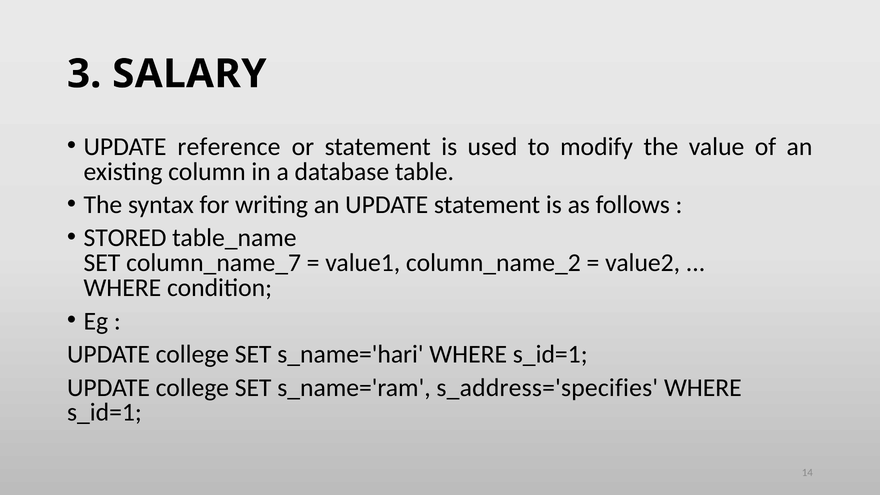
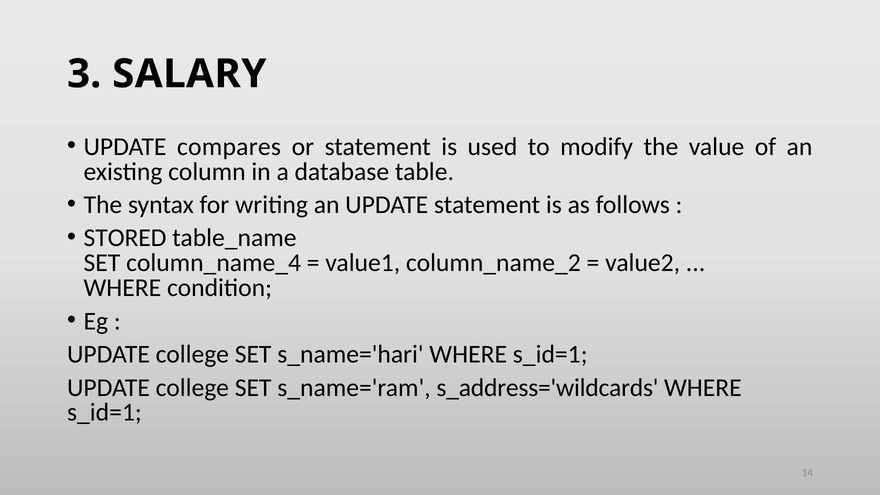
reference: reference -> compares
column_name_7: column_name_7 -> column_name_4
s_address='specifies: s_address='specifies -> s_address='wildcards
